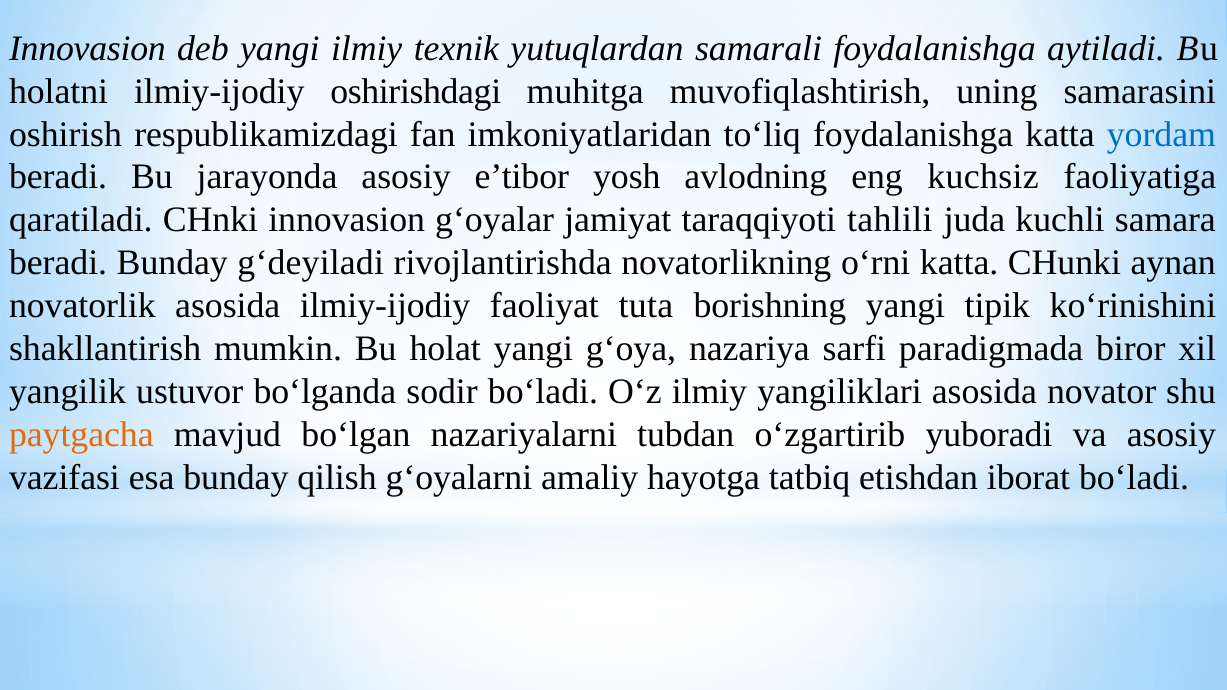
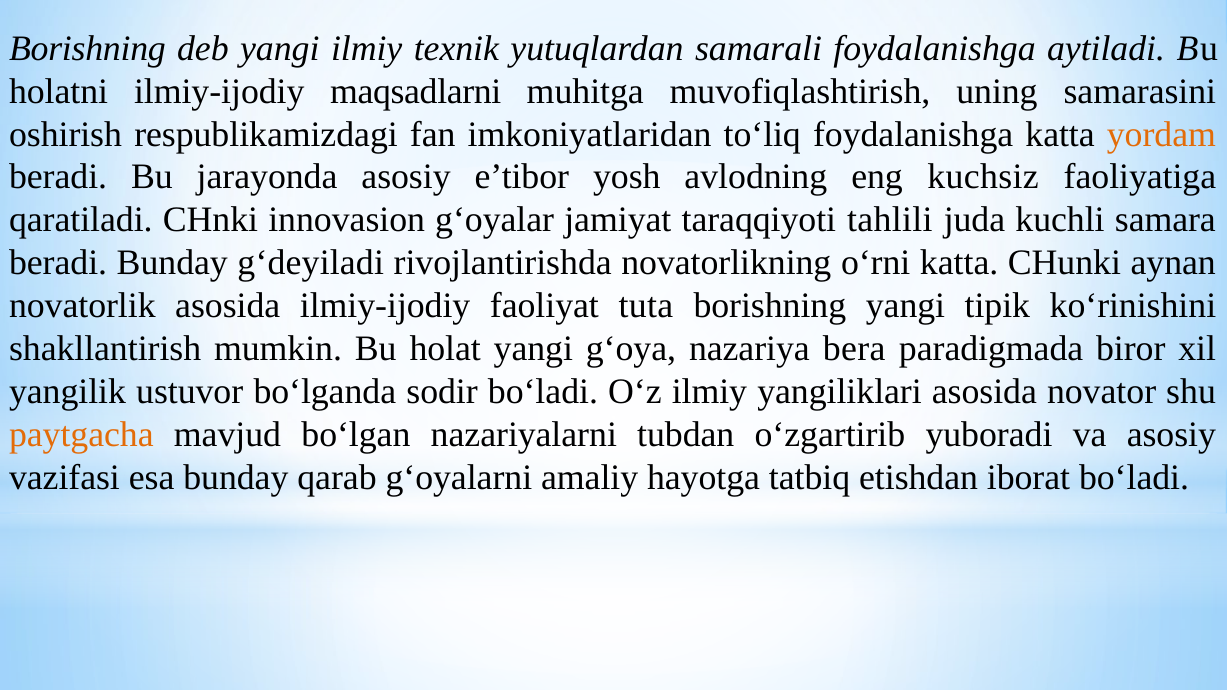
Innovasion at (87, 48): Innovasion -> Borishning
оshirishdаgi: оshirishdаgi -> mаqsаdlаrni
yordam colour: blue -> orange
sаrfi: sаrfi -> bеrа
qilish: qilish -> qаrаb
